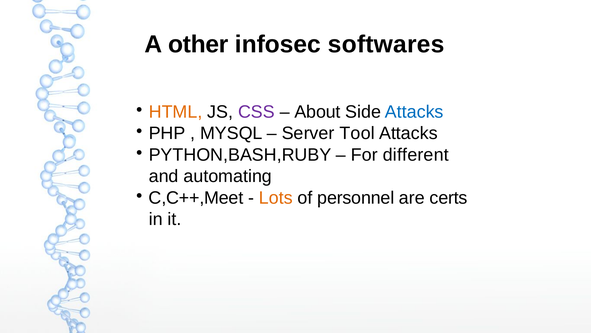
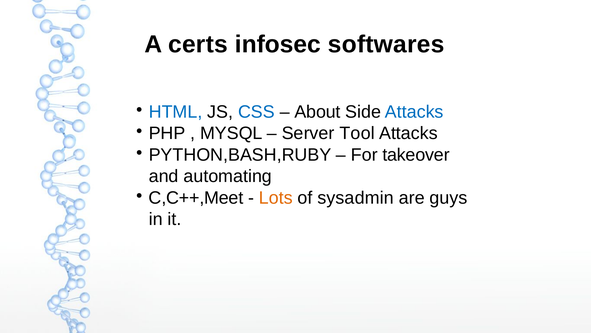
other: other -> certs
HTML colour: orange -> blue
CSS colour: purple -> blue
different: different -> takeover
personnel: personnel -> sysadmin
certs: certs -> guys
